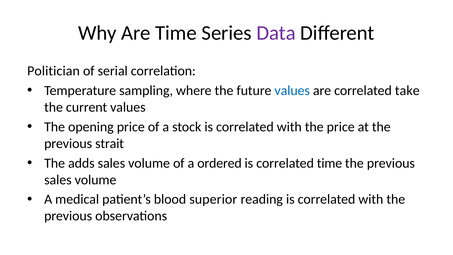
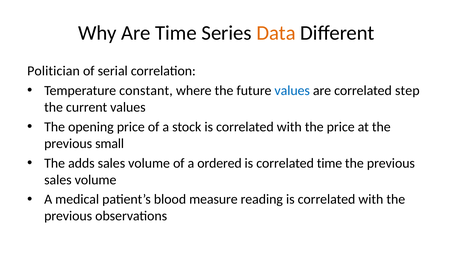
Data colour: purple -> orange
sampling: sampling -> constant
take: take -> step
strait: strait -> small
superior: superior -> measure
